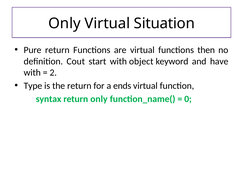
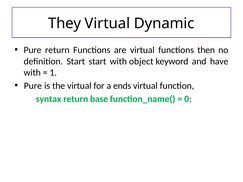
Only at (64, 24): Only -> They
Situation: Situation -> Dynamic
definition Cout: Cout -> Start
2: 2 -> 1
Type at (33, 86): Type -> Pure
the return: return -> virtual
return only: only -> base
